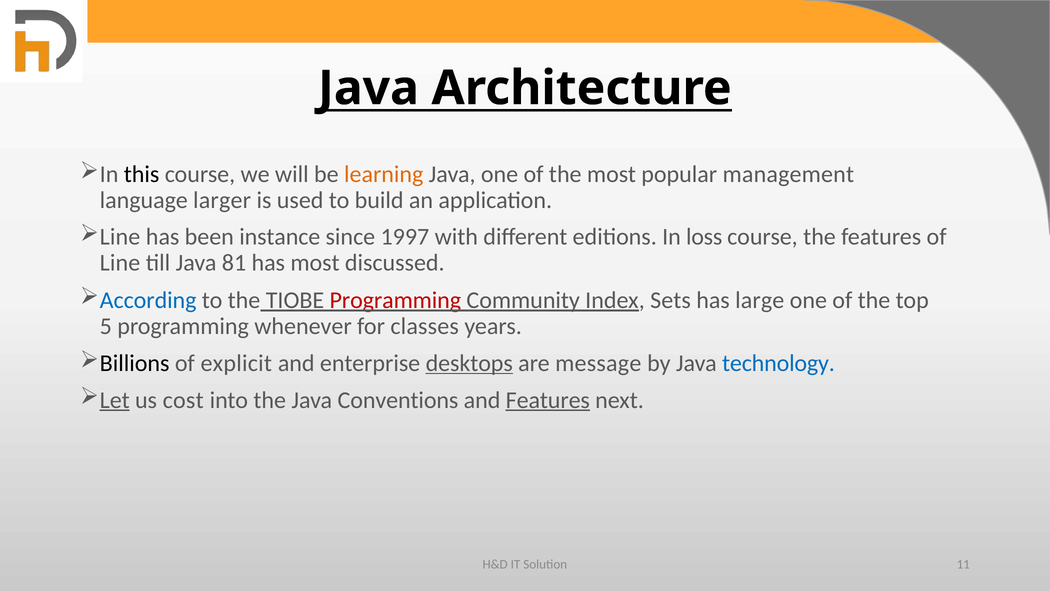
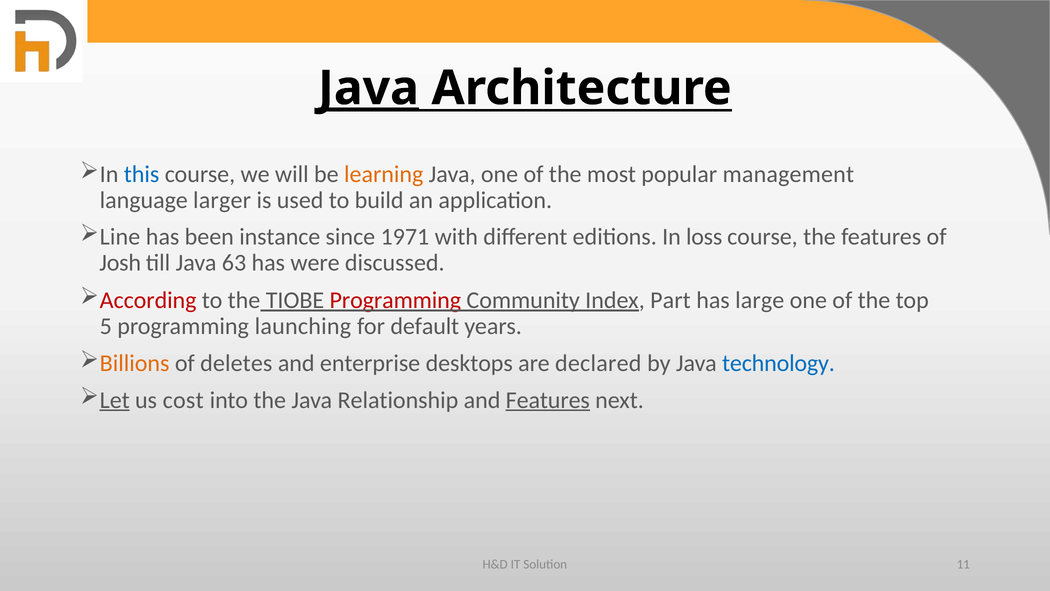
Java at (368, 88) underline: none -> present
this colour: black -> blue
1997: 1997 -> 1971
Line at (120, 263): Line -> Josh
81: 81 -> 63
has most: most -> were
According colour: blue -> red
Sets: Sets -> Part
whenever: whenever -> launching
classes: classes -> default
Billions colour: black -> orange
explicit: explicit -> deletes
desktops underline: present -> none
message: message -> declared
Conventions: Conventions -> Relationship
